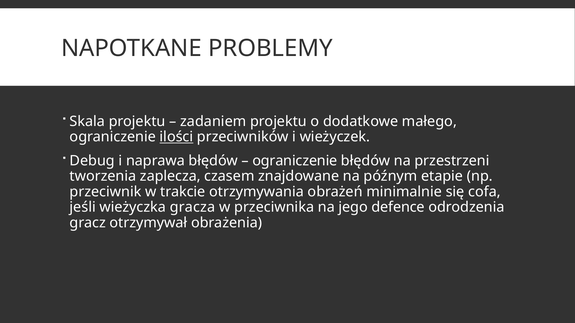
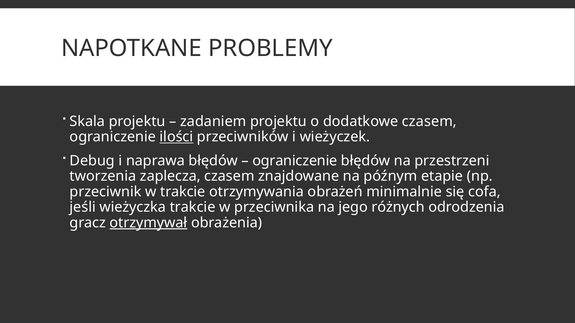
dodatkowe małego: małego -> czasem
wieżyczka gracza: gracza -> trakcie
defence: defence -> różnych
otrzymywał underline: none -> present
